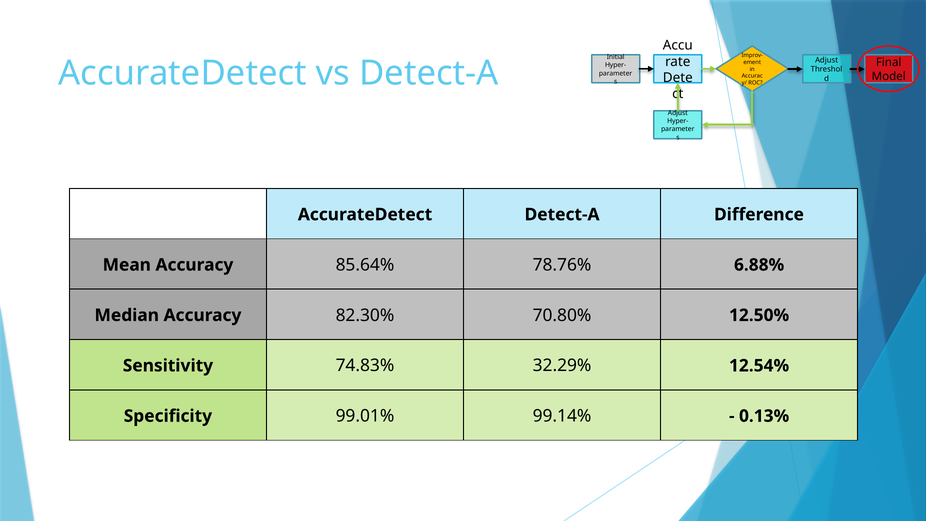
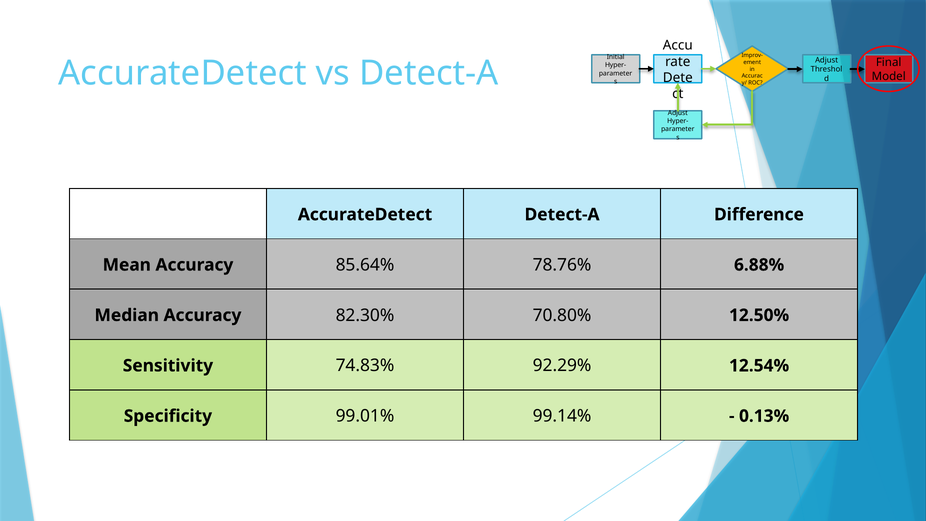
32.29%: 32.29% -> 92.29%
